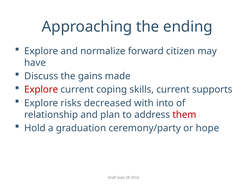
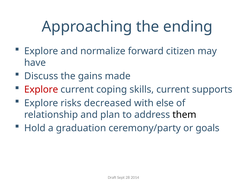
into: into -> else
them colour: red -> black
hope: hope -> goals
